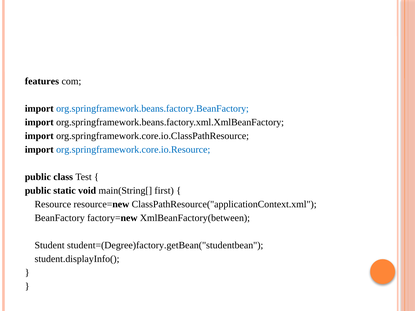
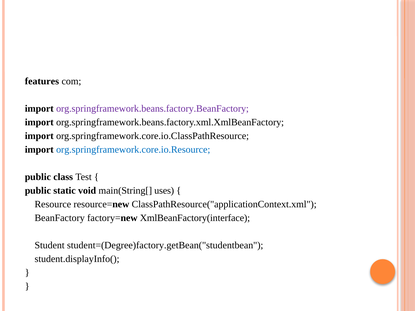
org.springframework.beans.factory.BeanFactory colour: blue -> purple
first: first -> uses
XmlBeanFactory(between: XmlBeanFactory(between -> XmlBeanFactory(interface
